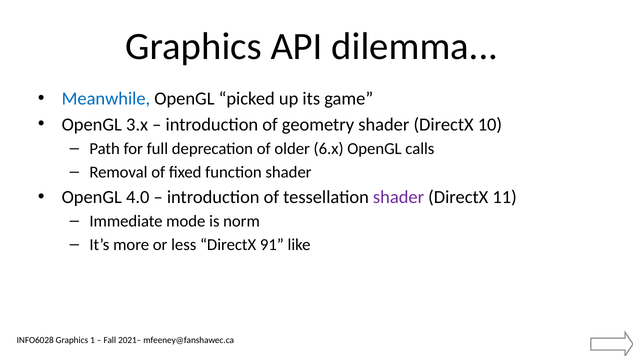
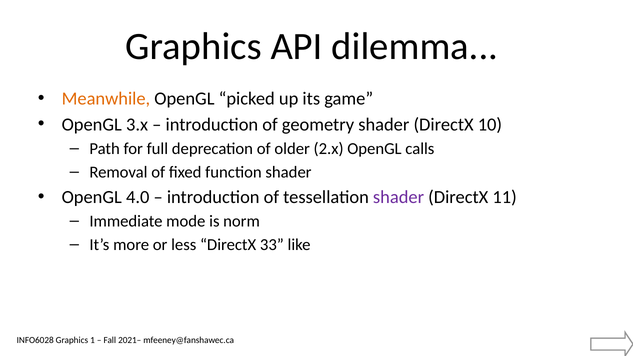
Meanwhile colour: blue -> orange
6.x: 6.x -> 2.x
91: 91 -> 33
